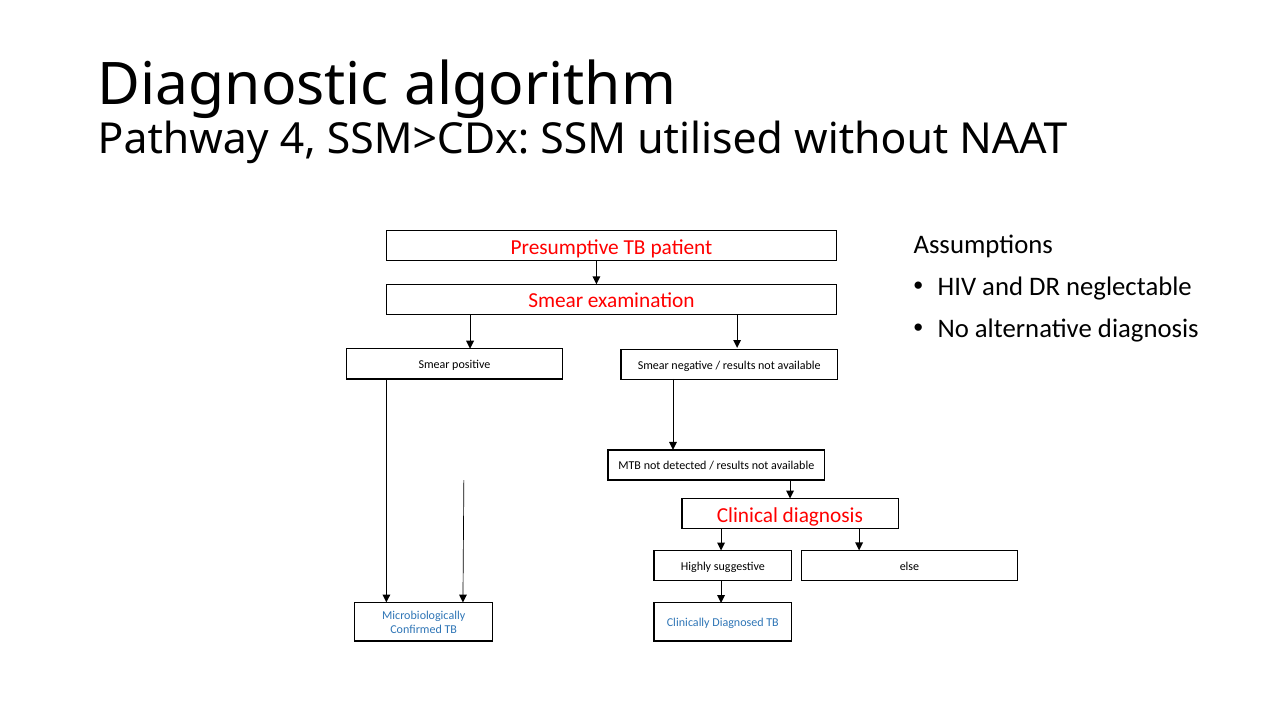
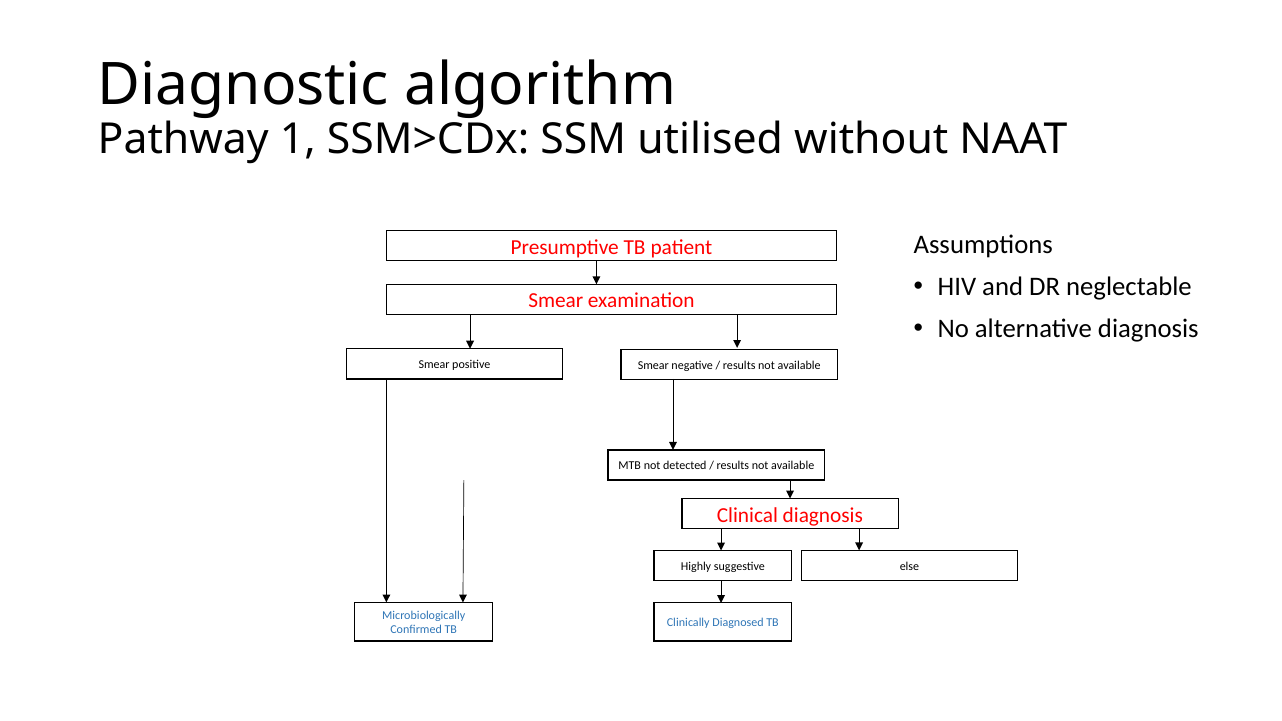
4: 4 -> 1
